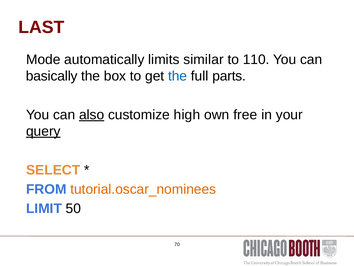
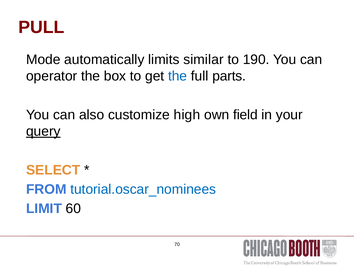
LAST: LAST -> PULL
110: 110 -> 190
basically: basically -> operator
also underline: present -> none
free: free -> field
tutorial.oscar_nominees colour: orange -> blue
50: 50 -> 60
